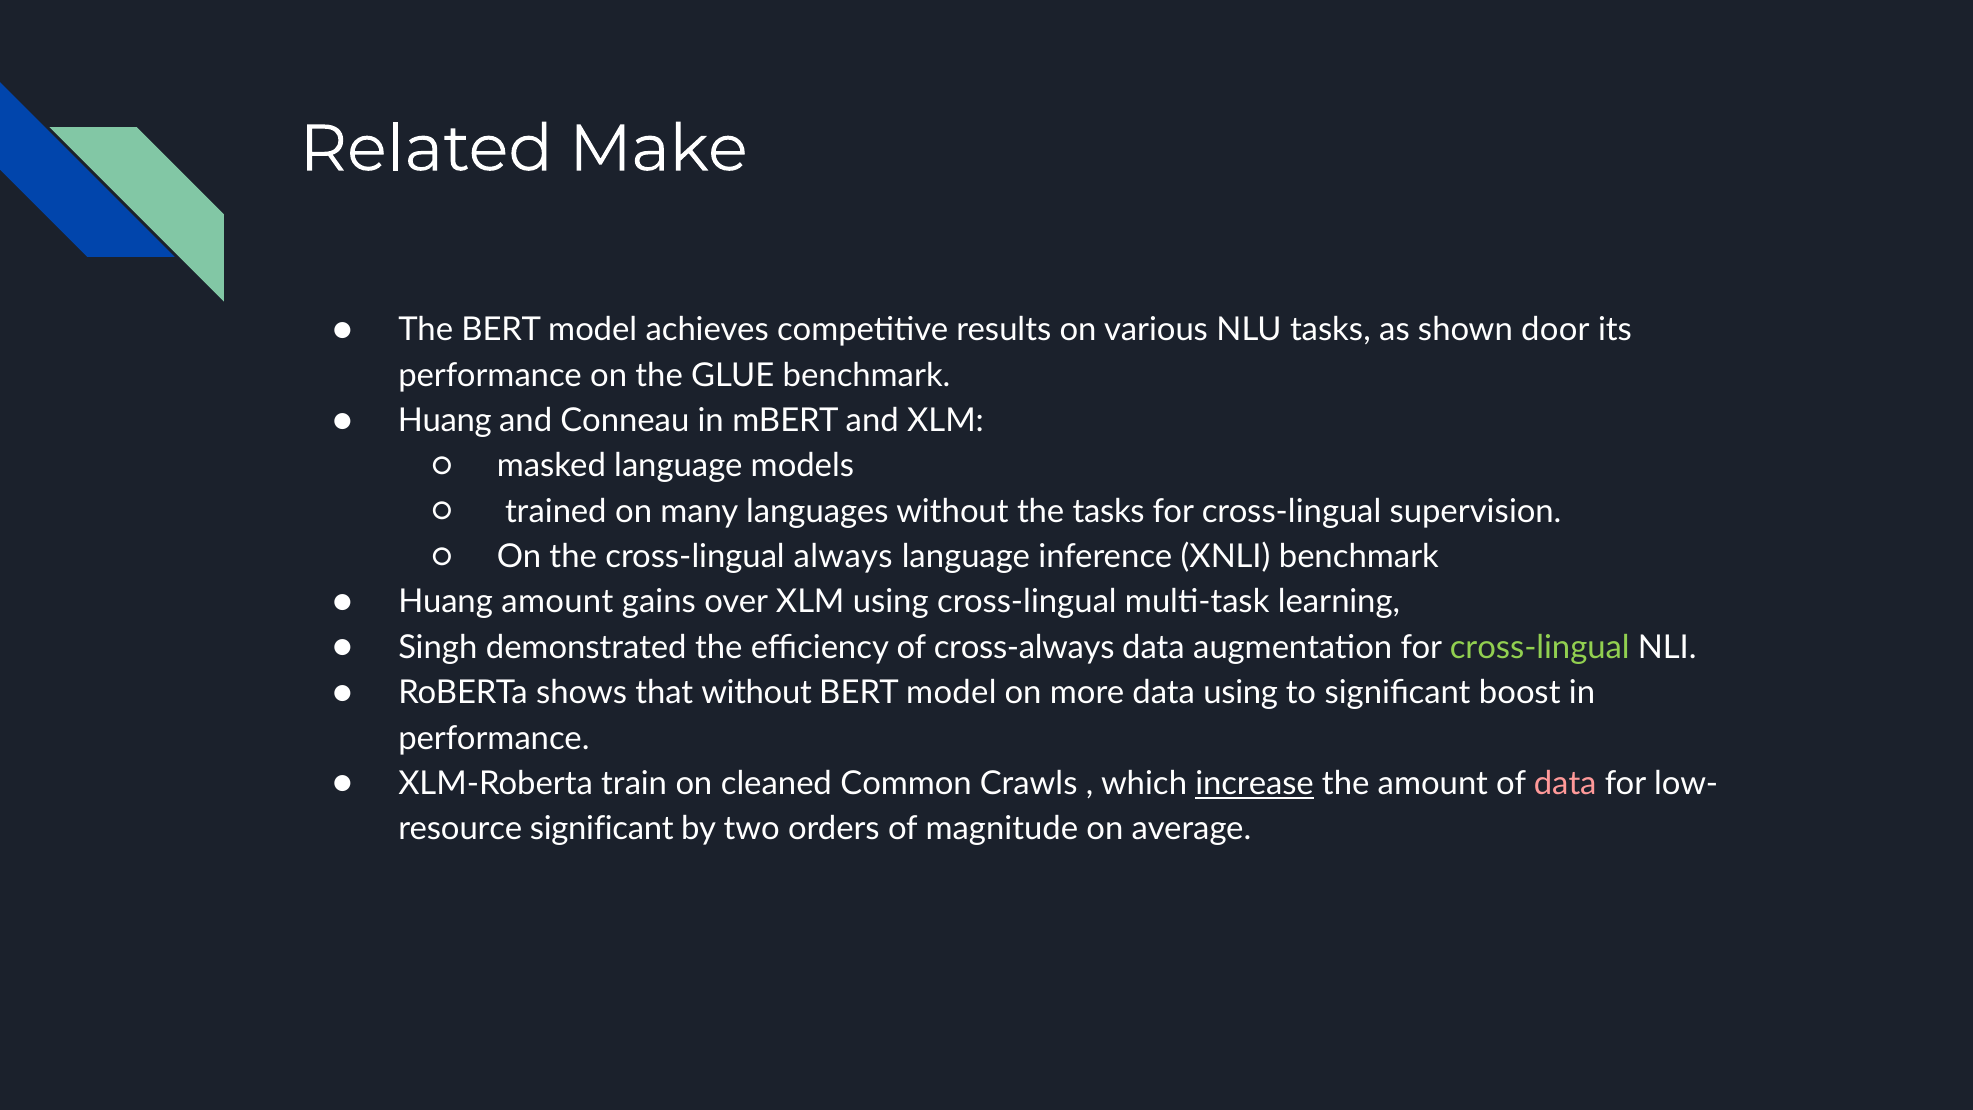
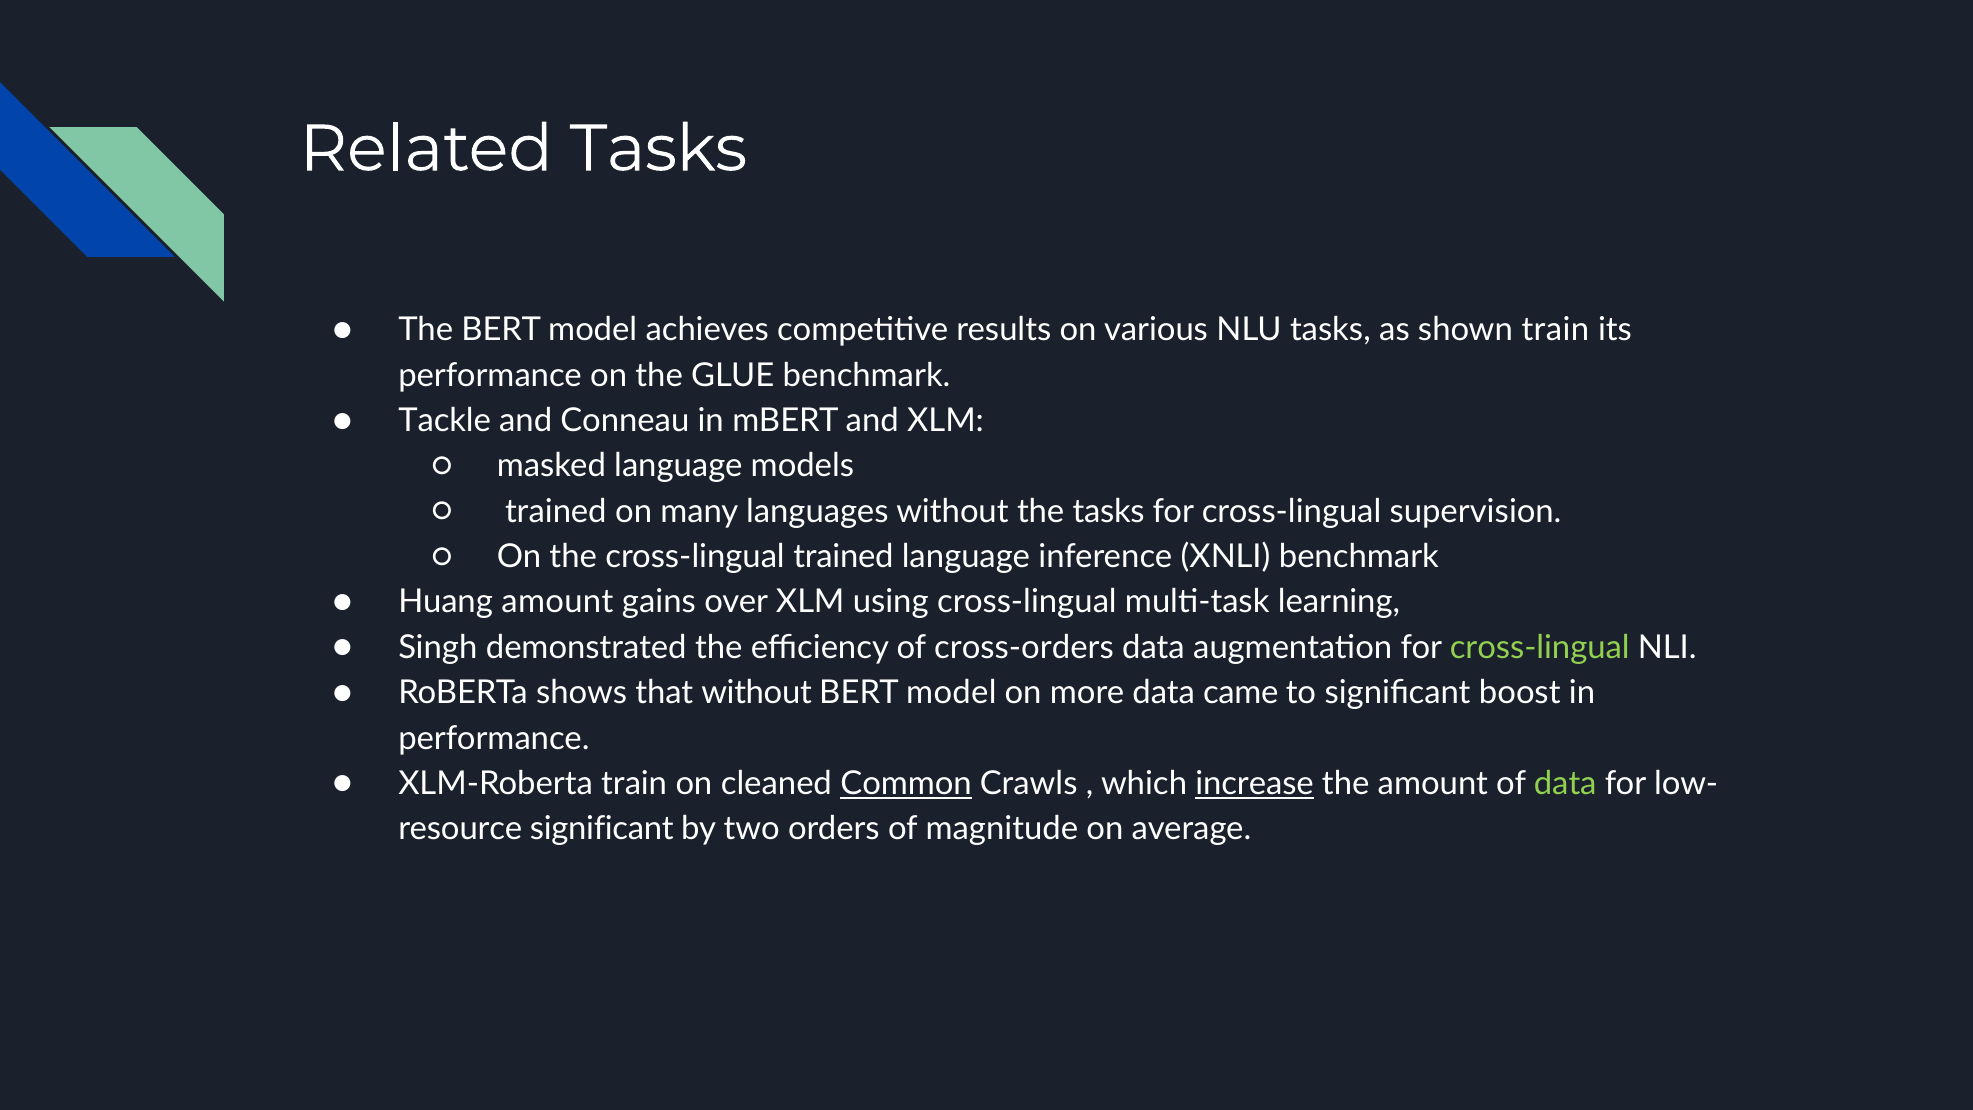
Related Make: Make -> Tasks
shown door: door -> train
Huang at (445, 421): Huang -> Tackle
cross-lingual always: always -> trained
cross-always: cross-always -> cross-orders
data using: using -> came
Common underline: none -> present
data at (1565, 783) colour: pink -> light green
